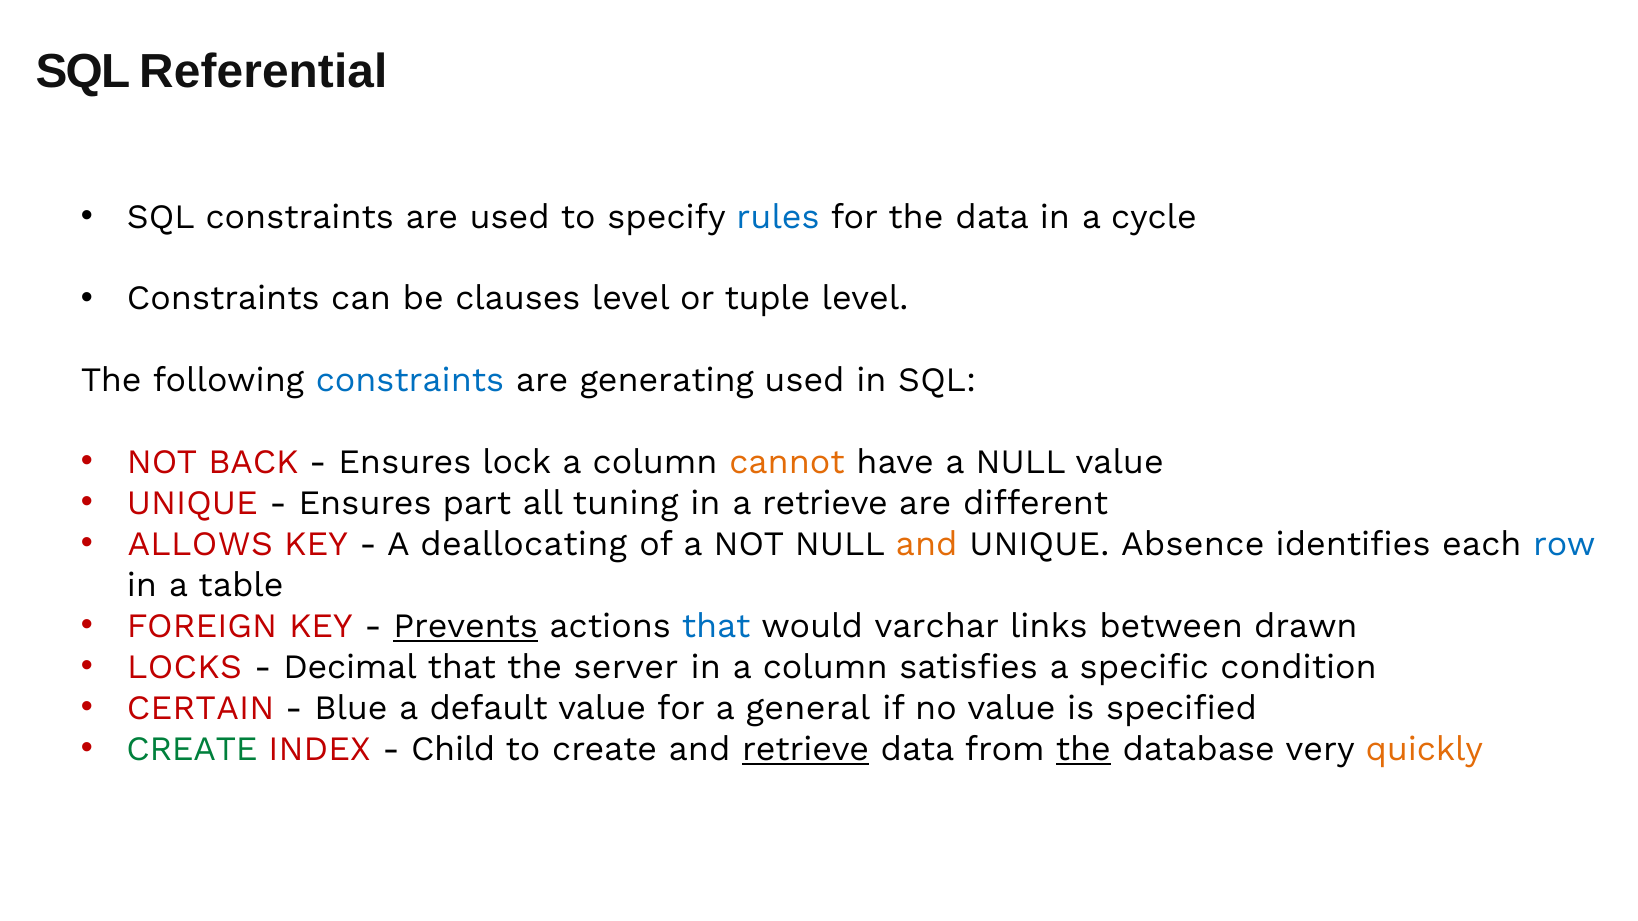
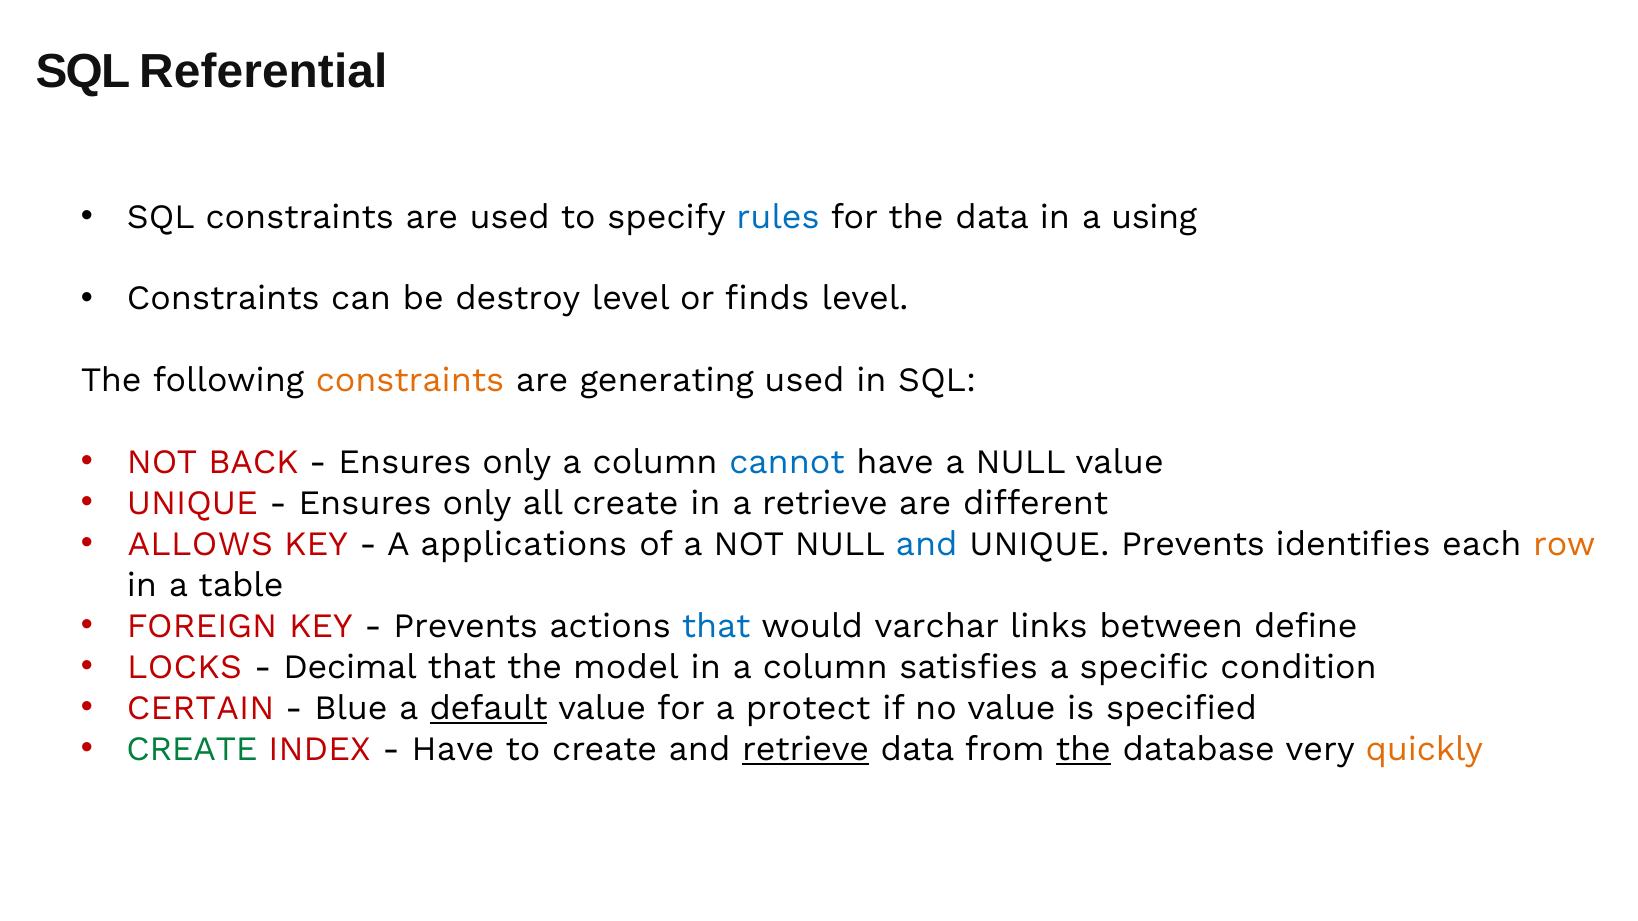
cycle: cycle -> using
clauses: clauses -> destroy
tuple: tuple -> finds
constraints at (410, 381) colour: blue -> orange
lock at (517, 463): lock -> only
cannot colour: orange -> blue
part at (477, 504): part -> only
all tuning: tuning -> create
deallocating: deallocating -> applications
and at (927, 545) colour: orange -> blue
UNIQUE Absence: Absence -> Prevents
row colour: blue -> orange
Prevents at (466, 627) underline: present -> none
drawn: drawn -> define
server: server -> model
default underline: none -> present
general: general -> protect
Child at (453, 749): Child -> Have
